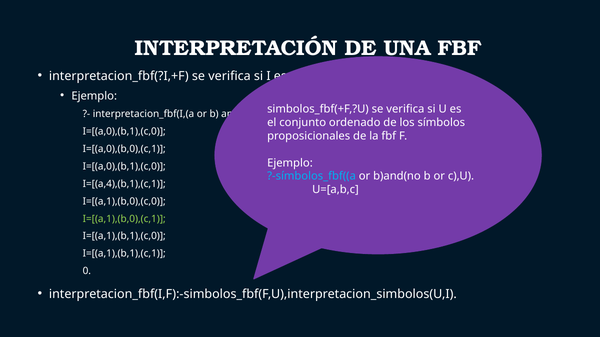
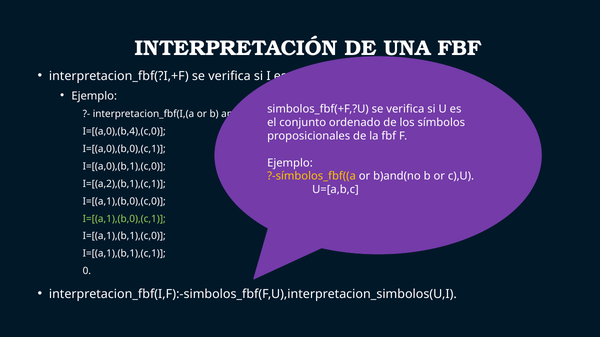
I=[(a,0),(b,1),(c,0 at (124, 132): I=[(a,0),(b,1),(c,0 -> I=[(a,0),(b,4),(c,0
?-símbolos_fbf((a colour: light blue -> yellow
I=[(a,4),(b,1),(c,1: I=[(a,4),(b,1),(c,1 -> I=[(a,2),(b,1),(c,1
